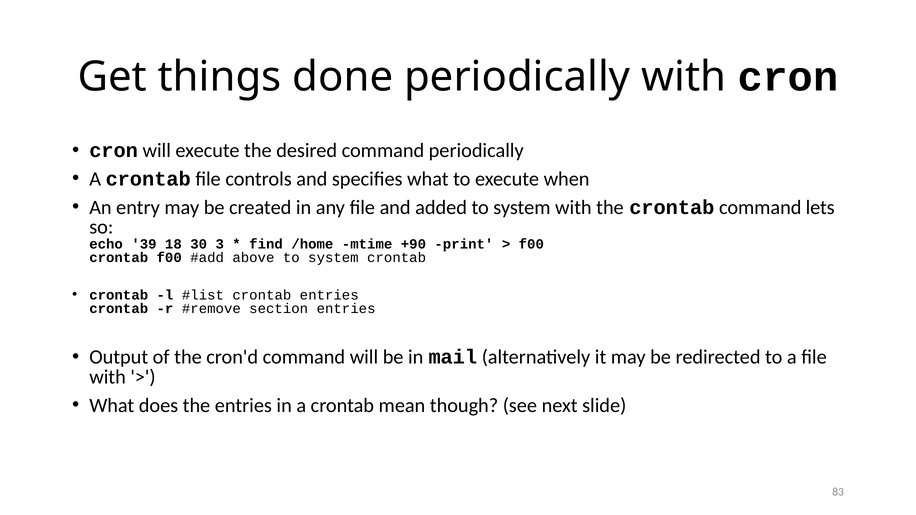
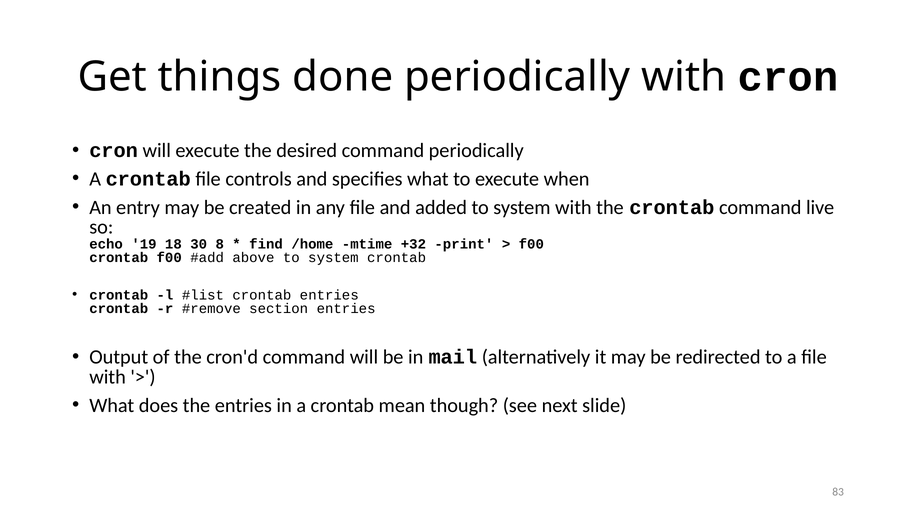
lets: lets -> live
39: 39 -> 19
3: 3 -> 8
+90: +90 -> +32
